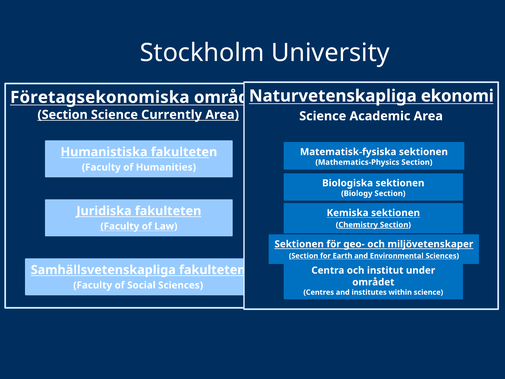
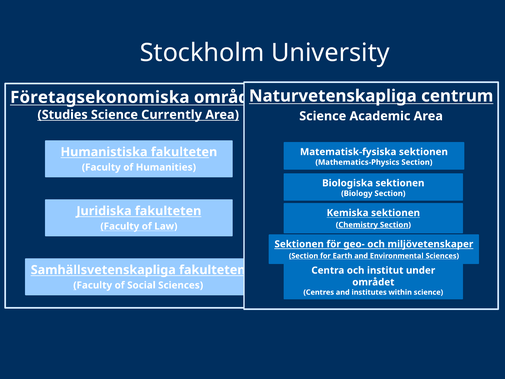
ekonomi: ekonomi -> centrum
Section at (63, 115): Section -> Studies
